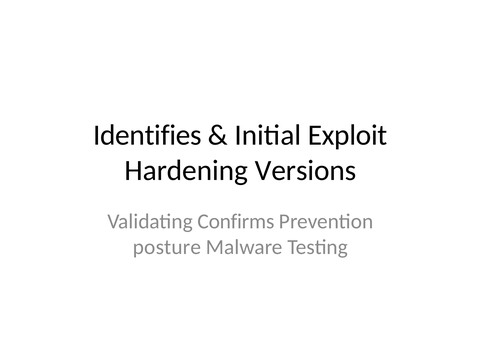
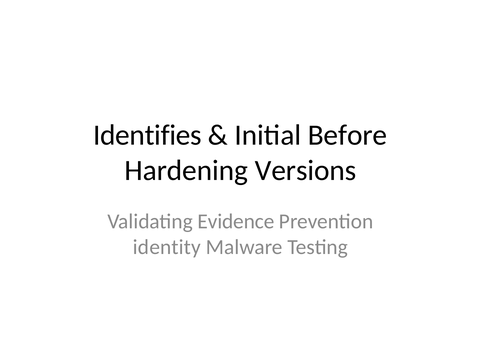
Exploit: Exploit -> Before
Confirms: Confirms -> Evidence
posture: posture -> identity
